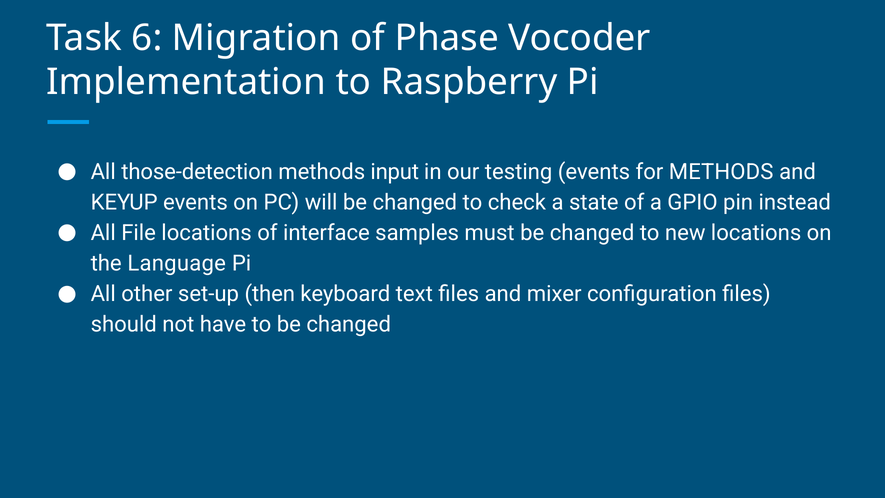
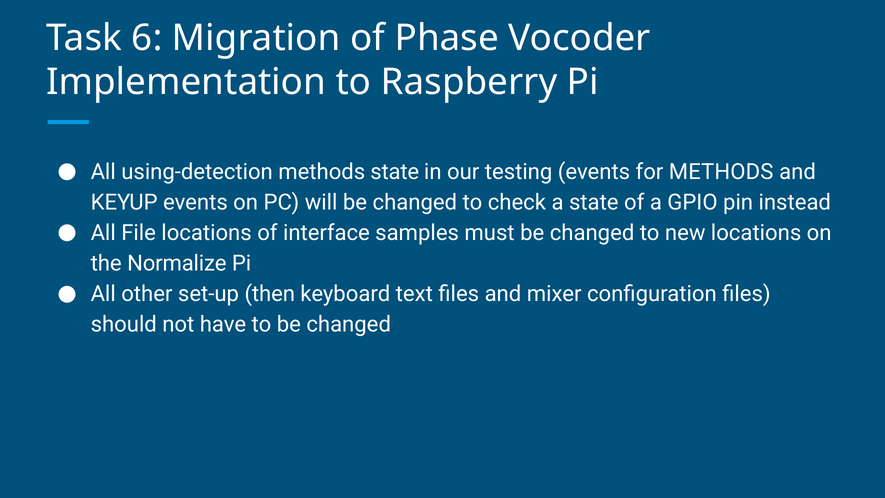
those-detection: those-detection -> using-detection
methods input: input -> state
Language: Language -> Normalize
